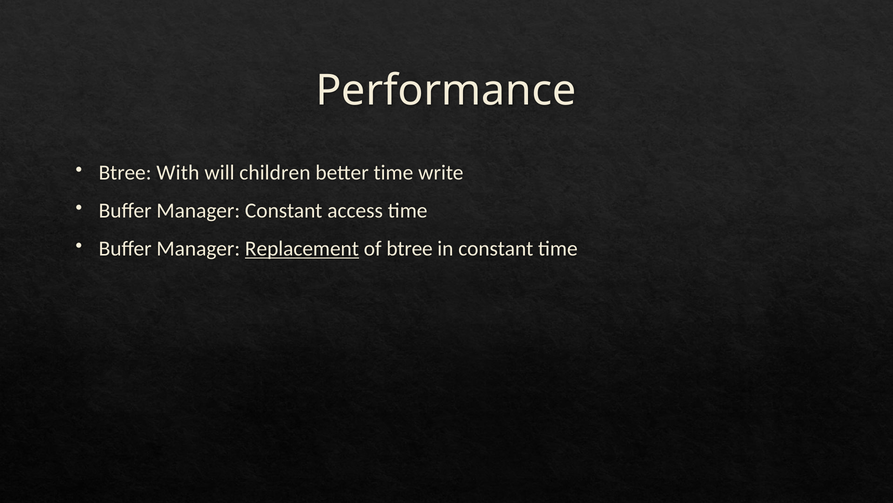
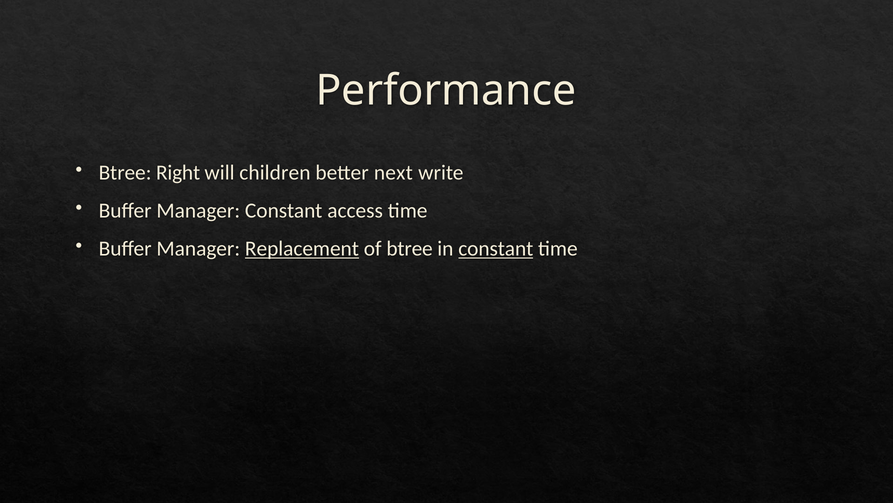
With: With -> Right
better time: time -> next
constant at (496, 248) underline: none -> present
